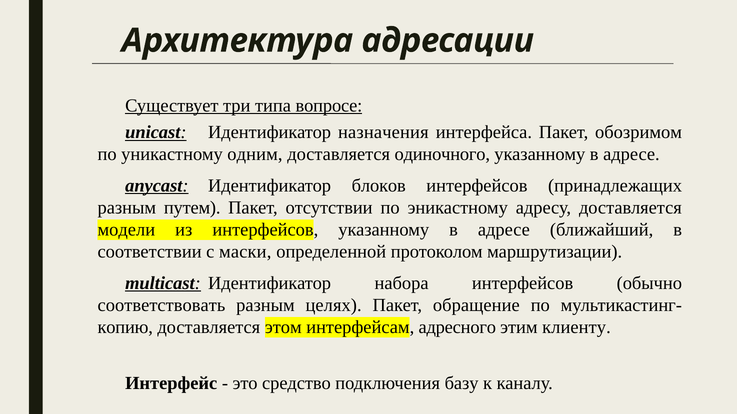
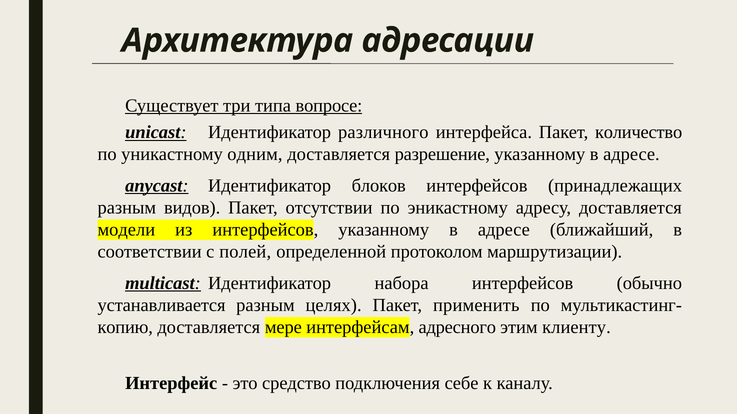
назначения: назначения -> различного
обозримом: обозримом -> количество
одиночного: одиночного -> разрешение
путем: путем -> видов
маски: маски -> полей
соответствовать: соответствовать -> устанавливается
обращение: обращение -> применить
этом: этом -> мере
базу: базу -> себе
